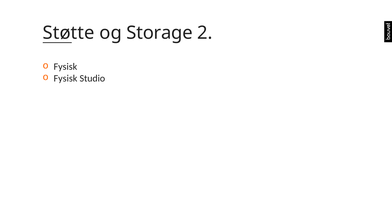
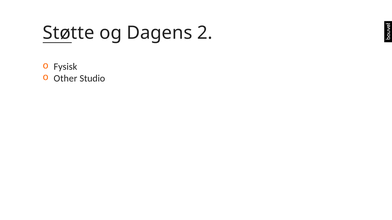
Storage: Storage -> Dagens
Fysisk at (65, 78): Fysisk -> Other
